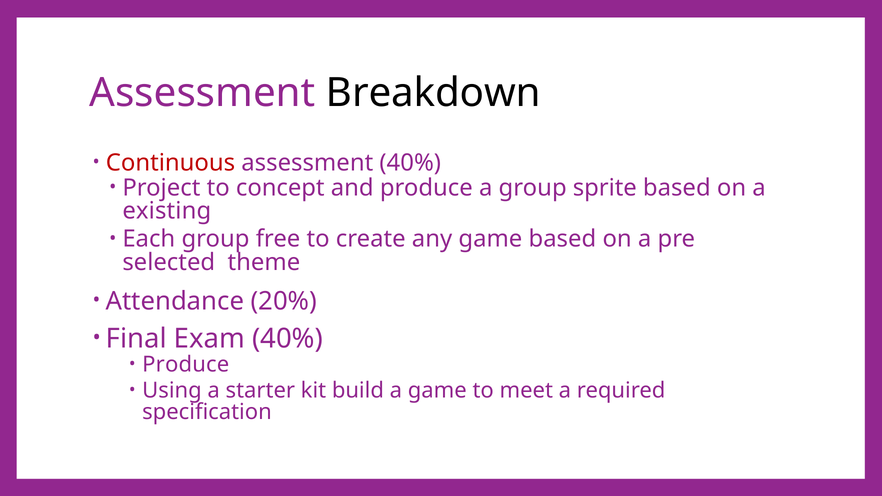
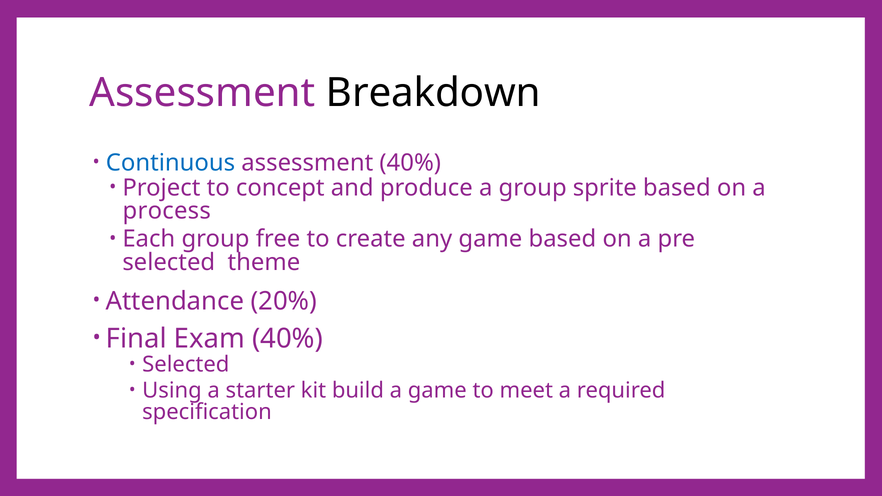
Continuous colour: red -> blue
existing: existing -> process
Produce at (186, 364): Produce -> Selected
